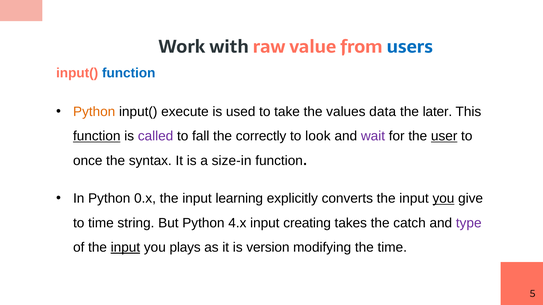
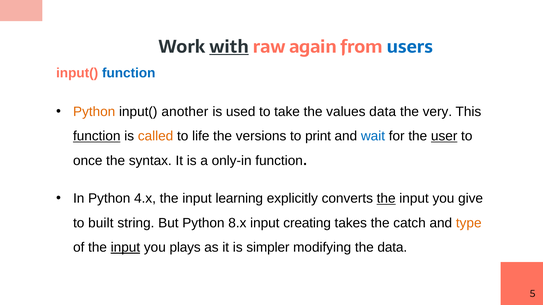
with underline: none -> present
value: value -> again
execute: execute -> another
later: later -> very
called colour: purple -> orange
fall: fall -> life
correctly: correctly -> versions
look: look -> print
wait colour: purple -> blue
size-in: size-in -> only-in
0.x: 0.x -> 4.x
the at (386, 199) underline: none -> present
you at (443, 199) underline: present -> none
to time: time -> built
4.x: 4.x -> 8.x
type colour: purple -> orange
version: version -> simpler
the time: time -> data
